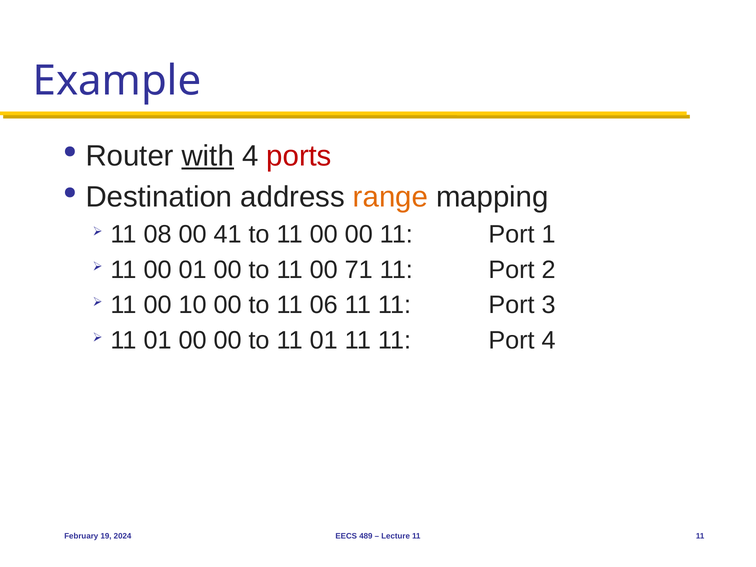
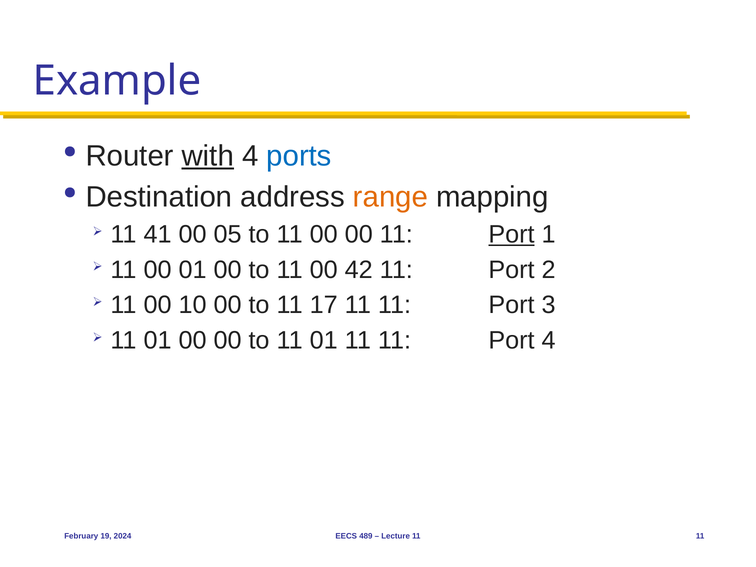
ports colour: red -> blue
08: 08 -> 41
41: 41 -> 05
Port at (511, 235) underline: none -> present
71: 71 -> 42
06: 06 -> 17
